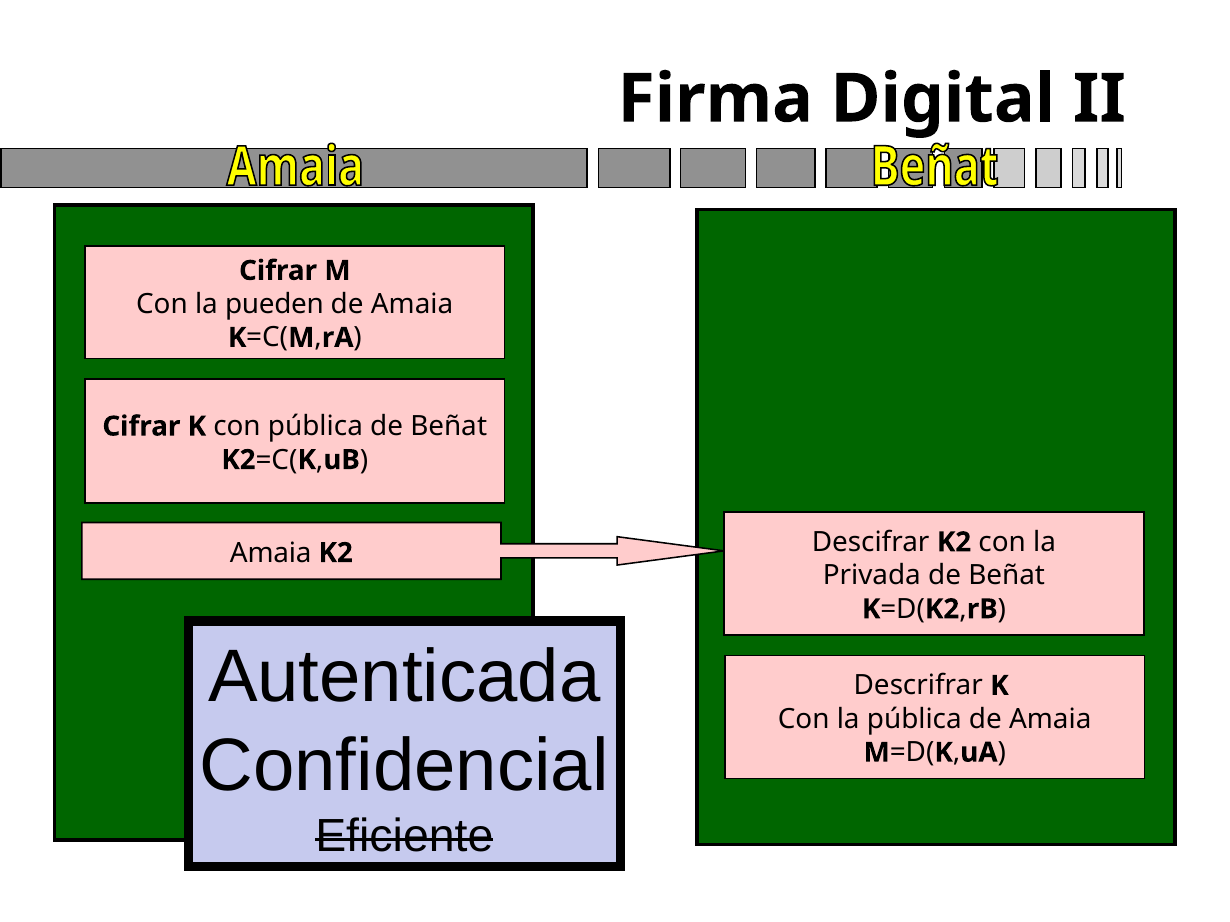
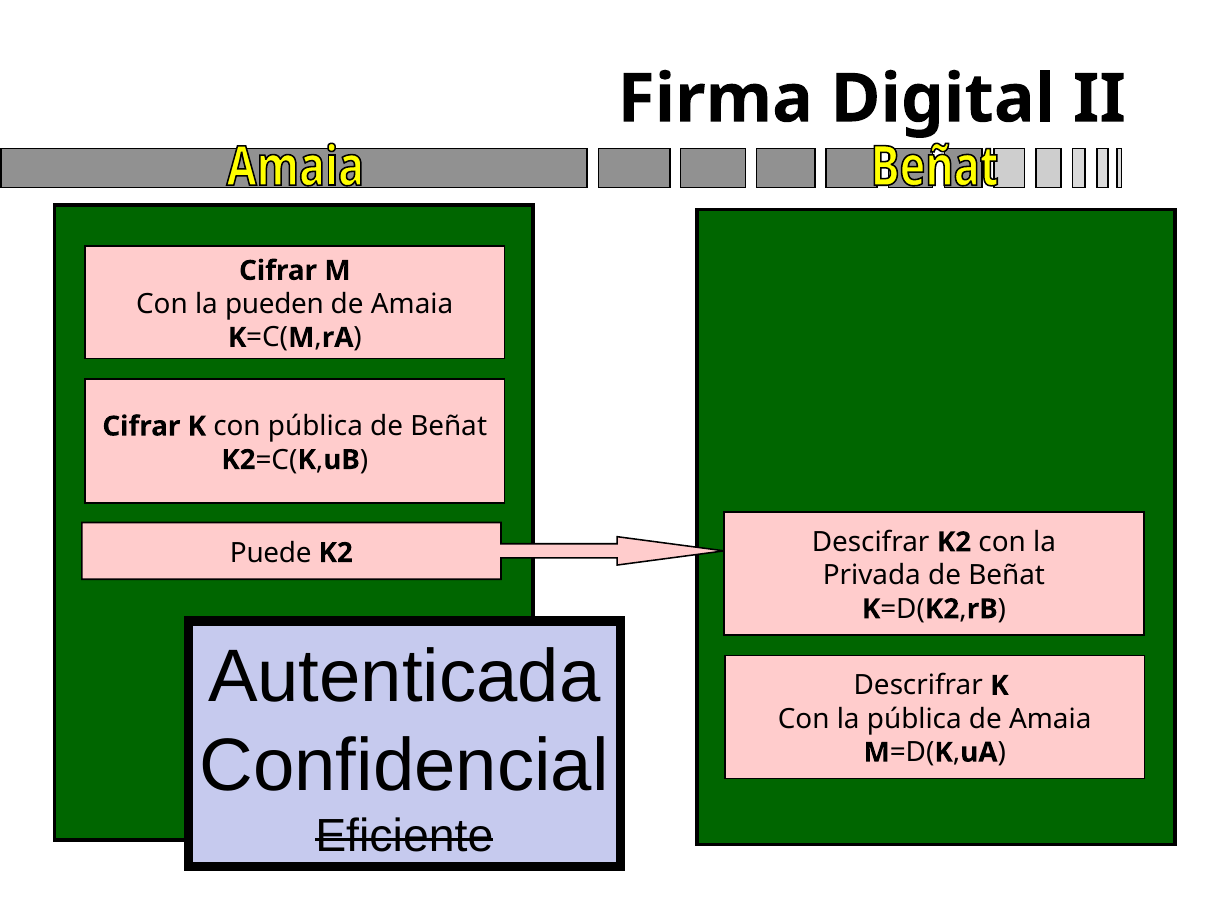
Amaia at (271, 553): Amaia -> Puede
